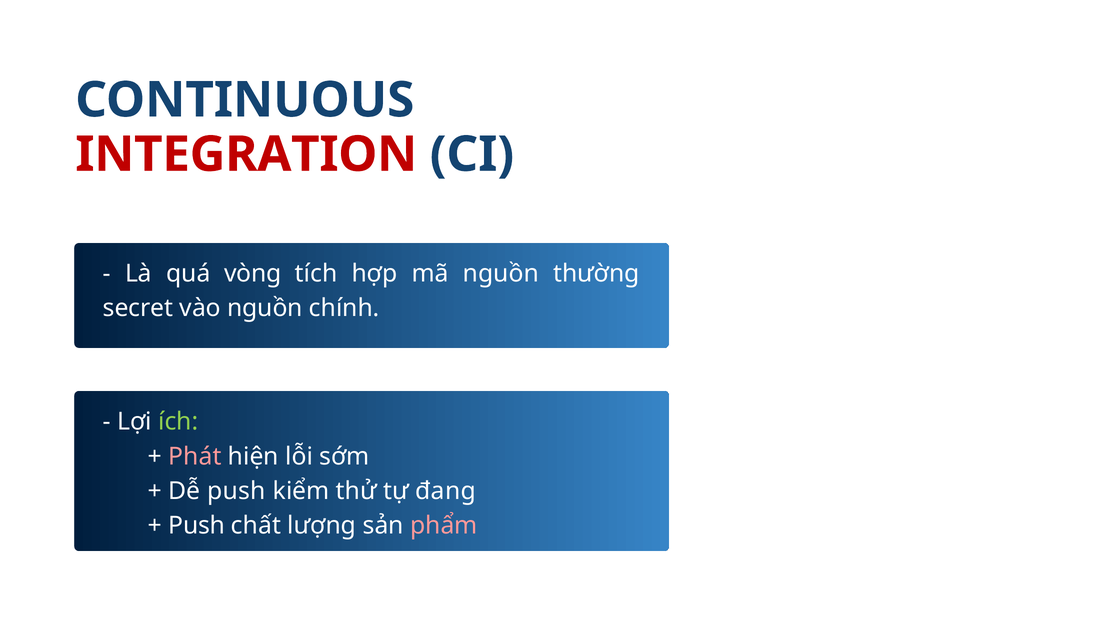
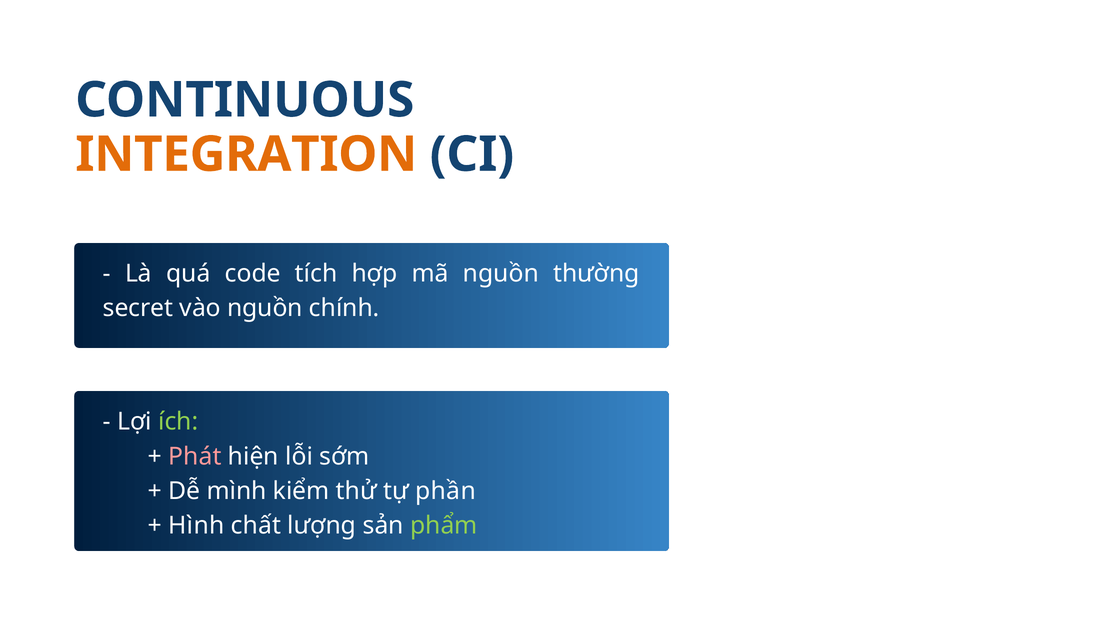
INTEGRATION colour: red -> orange
vòng: vòng -> code
Dễ push: push -> mình
đang: đang -> phần
Push at (197, 526): Push -> Hình
phẩm colour: pink -> light green
